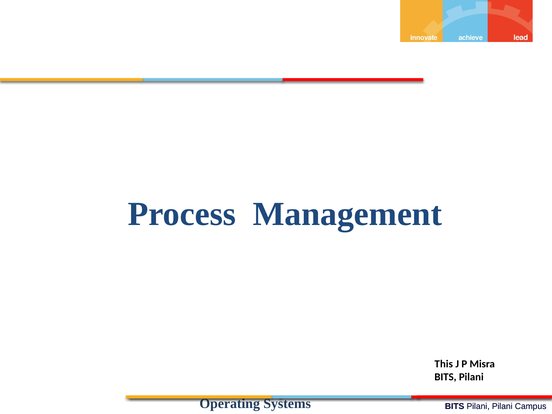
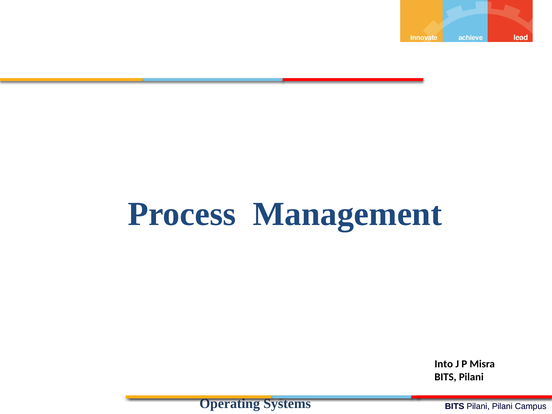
This: This -> Into
